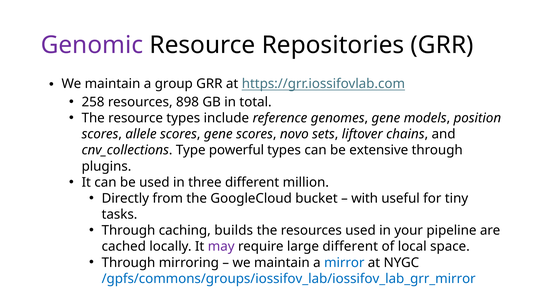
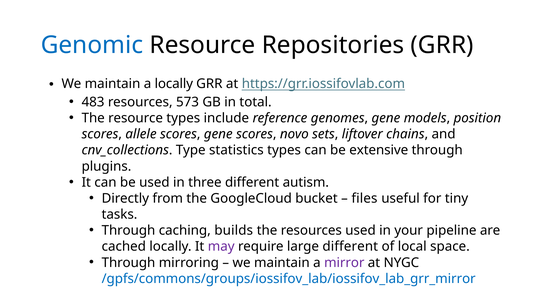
Genomic colour: purple -> blue
a group: group -> locally
258: 258 -> 483
898: 898 -> 573
powerful: powerful -> statistics
million: million -> autism
with: with -> files
mirror colour: blue -> purple
